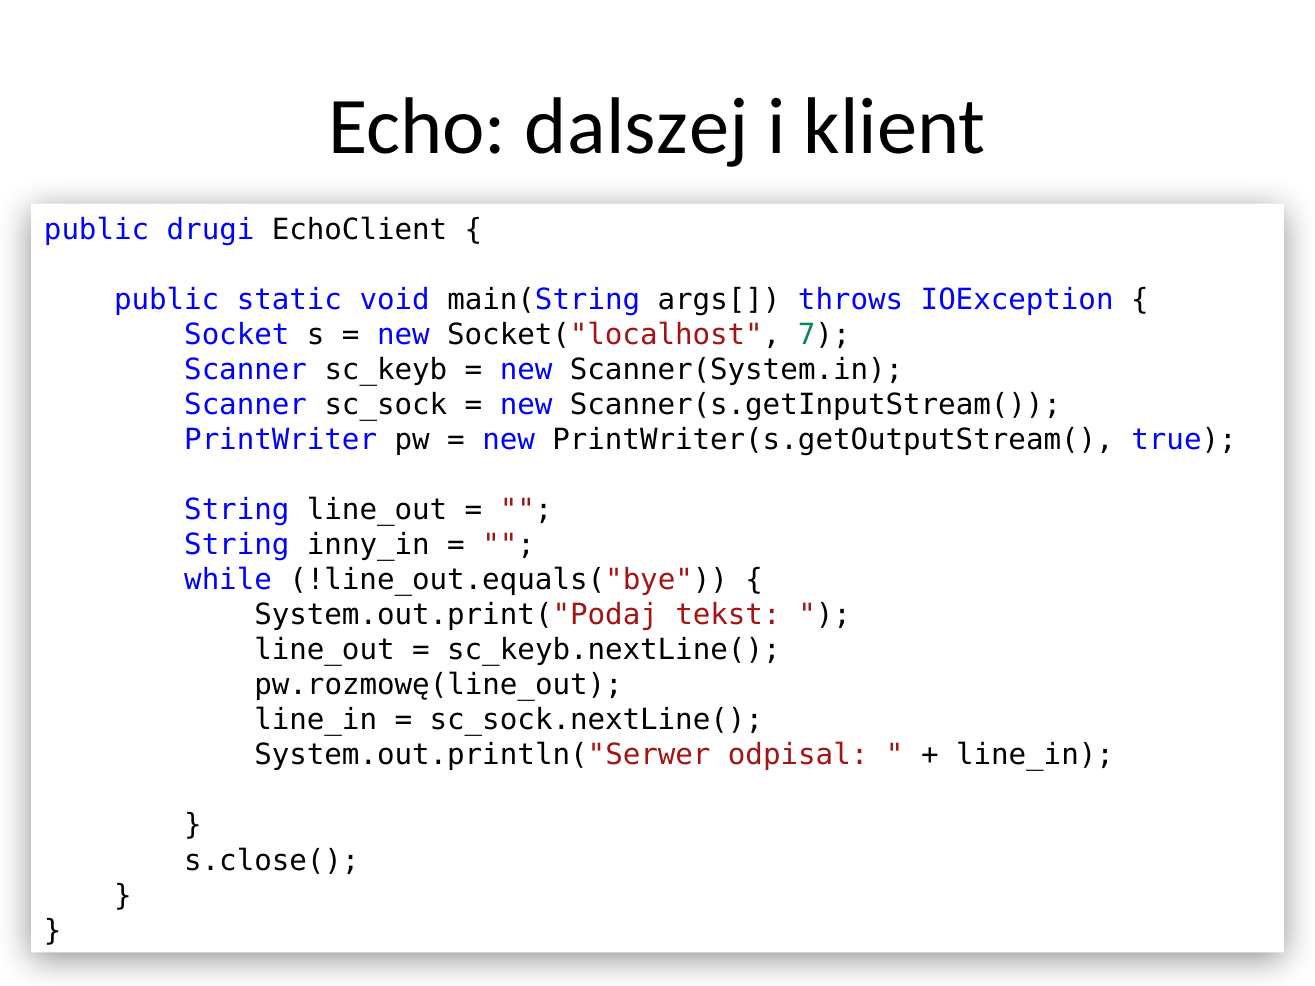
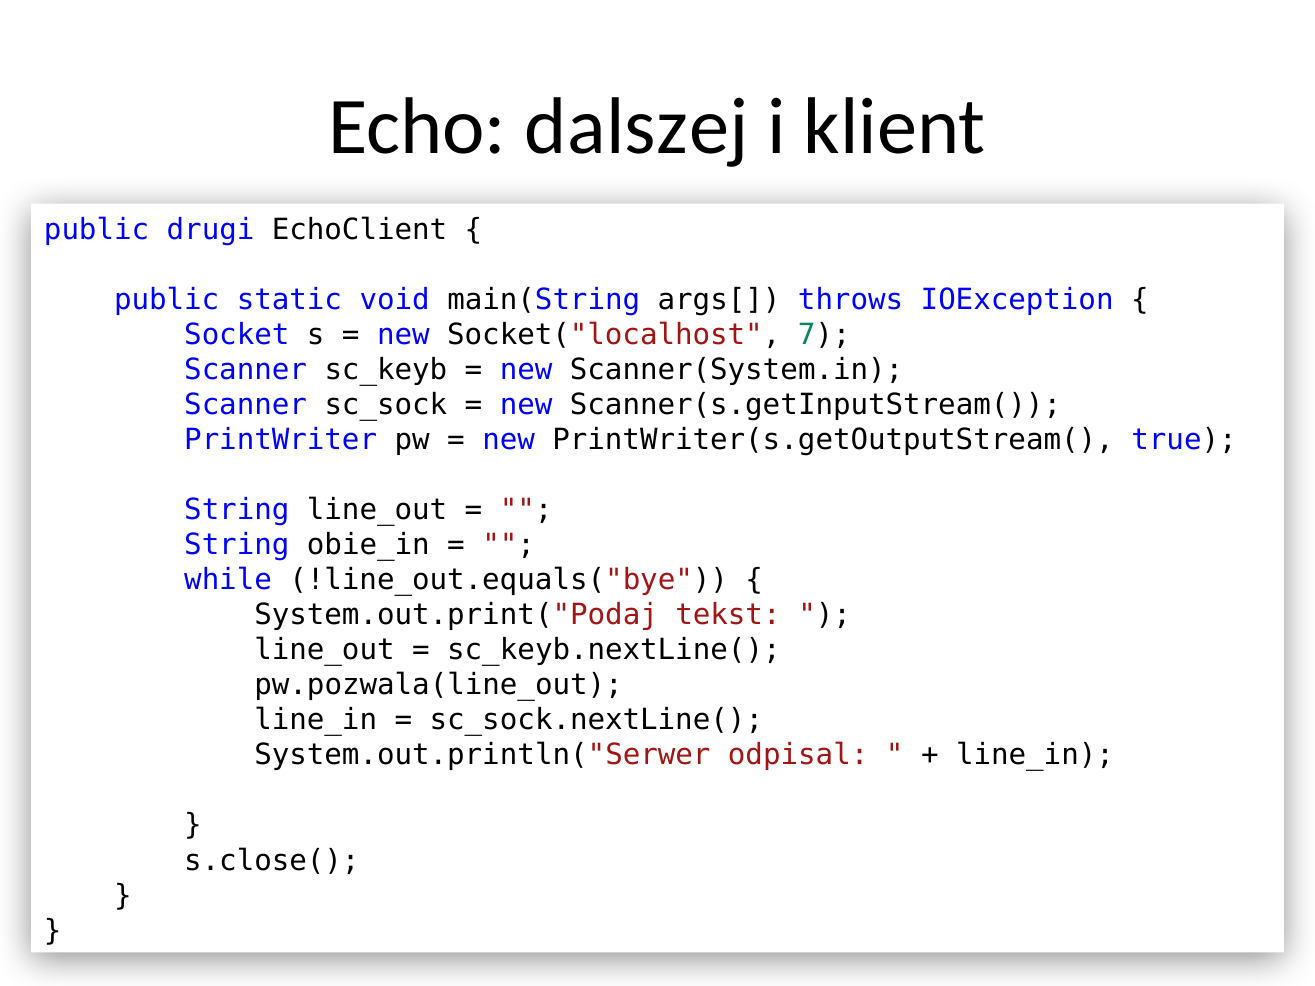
inny_in: inny_in -> obie_in
pw.rozmowę(line_out: pw.rozmowę(line_out -> pw.pozwala(line_out
